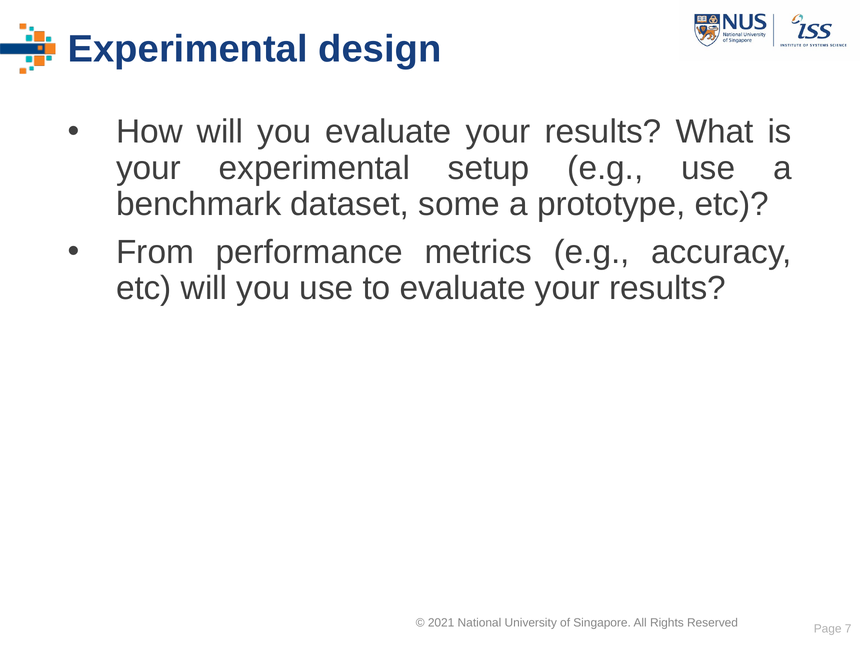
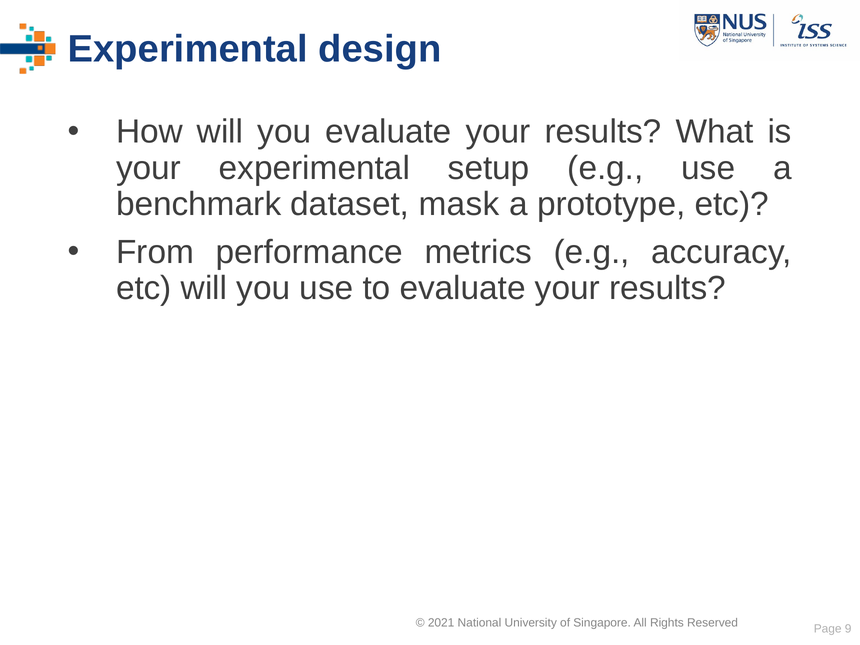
some: some -> mask
7: 7 -> 9
